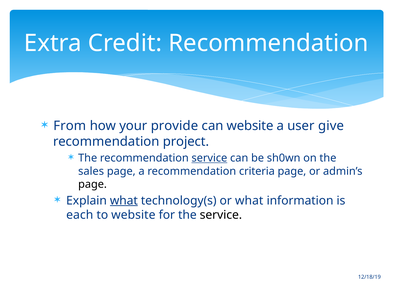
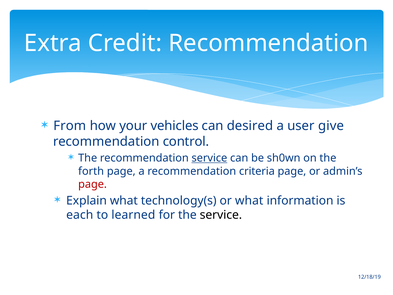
provide: provide -> vehicles
can website: website -> desired
project: project -> control
sales: sales -> forth
page at (93, 184) colour: black -> red
what at (124, 200) underline: present -> none
to website: website -> learned
